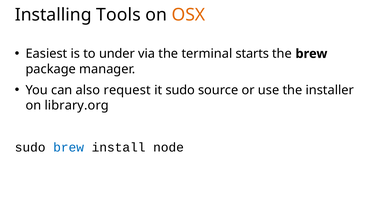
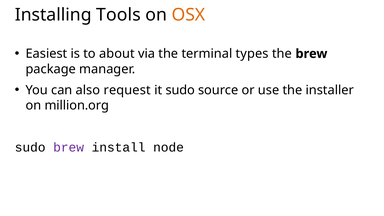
under: under -> about
starts: starts -> types
library.org: library.org -> million.org
brew at (69, 147) colour: blue -> purple
